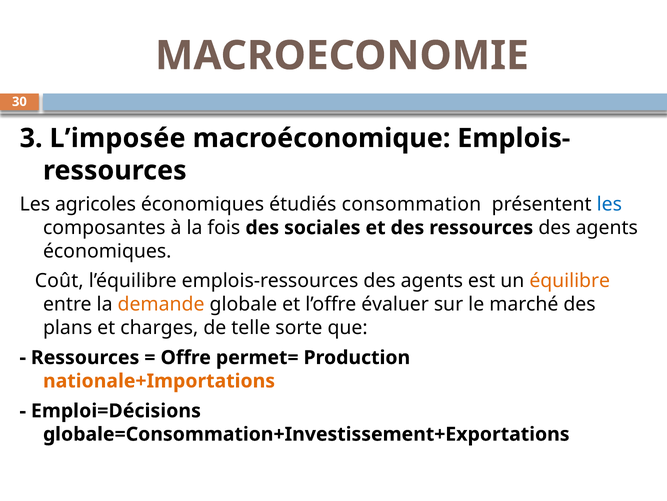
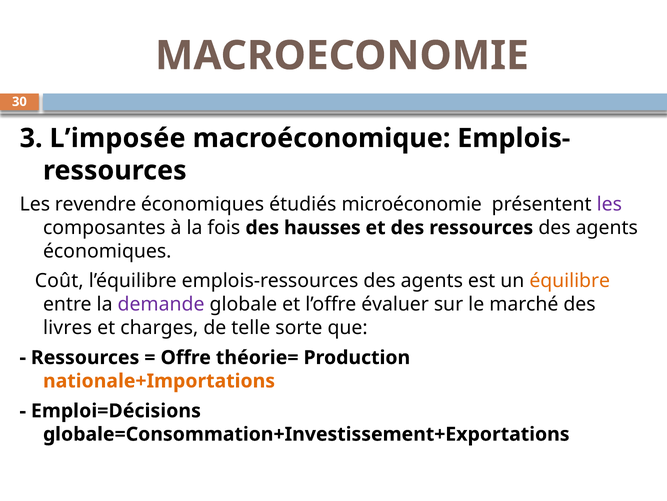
agricoles: agricoles -> revendre
consommation: consommation -> microéconomie
les at (609, 204) colour: blue -> purple
sociales: sociales -> hausses
demande colour: orange -> purple
plans: plans -> livres
permet=: permet= -> théorie=
